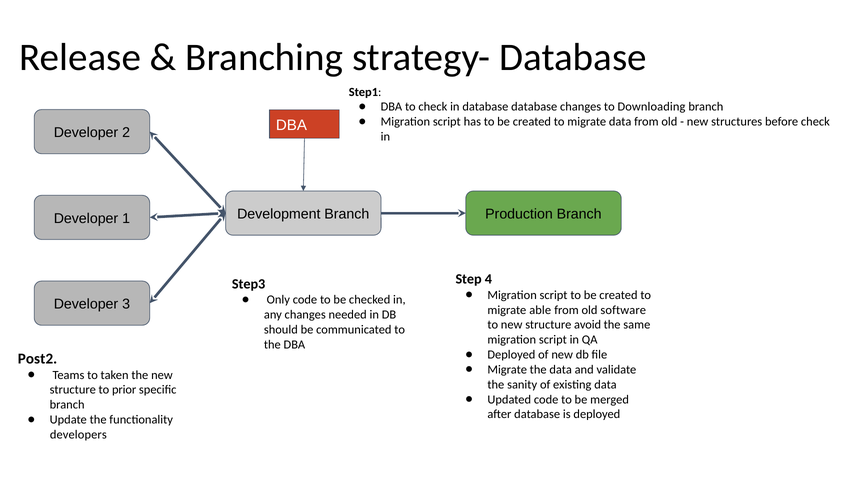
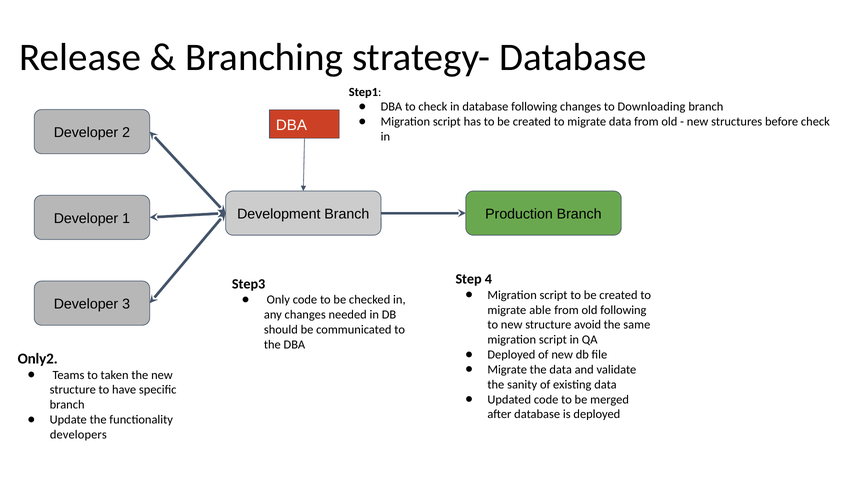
database database: database -> following
old software: software -> following
Post2: Post2 -> Only2
prior: prior -> have
